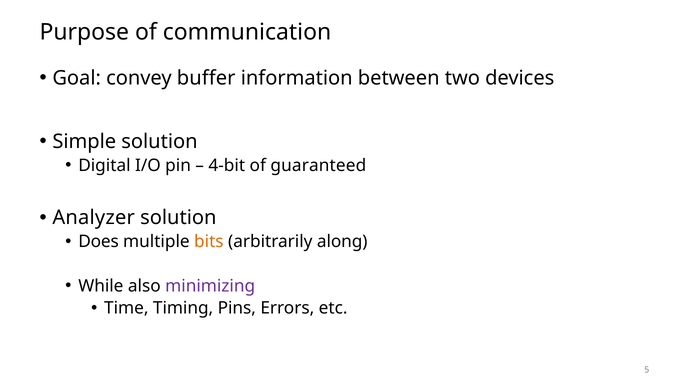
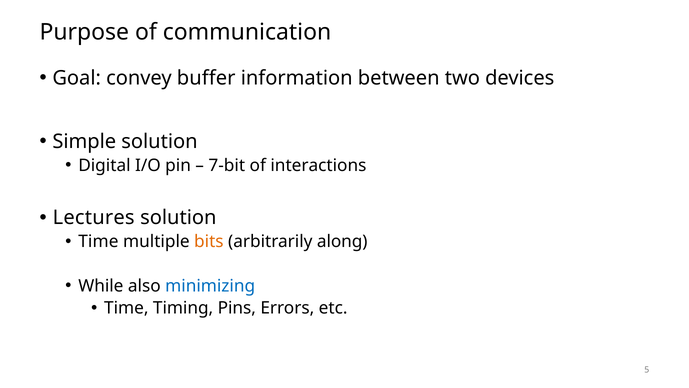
4-bit: 4-bit -> 7-bit
guaranteed: guaranteed -> interactions
Analyzer: Analyzer -> Lectures
Does at (99, 241): Does -> Time
minimizing colour: purple -> blue
